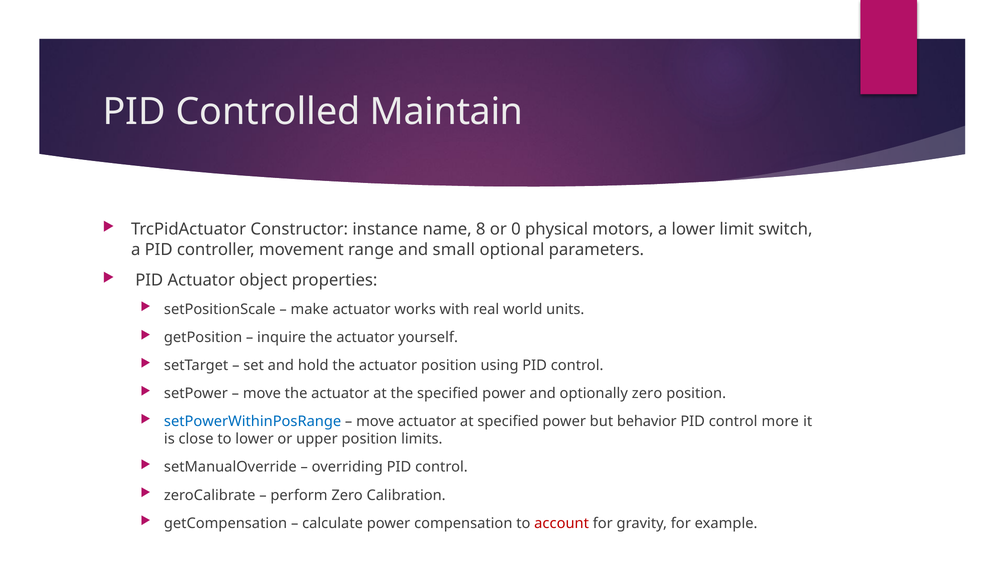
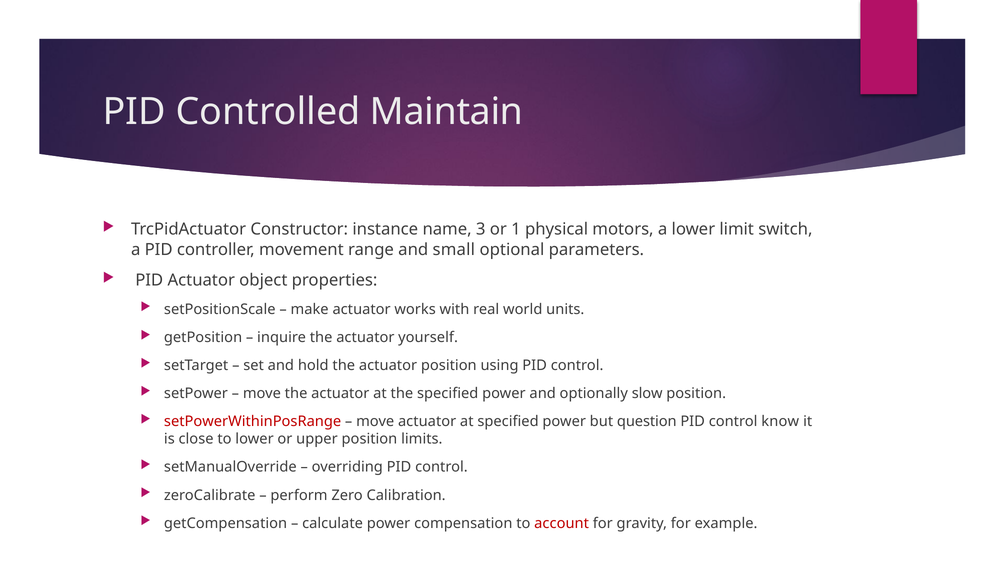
8: 8 -> 3
0: 0 -> 1
optionally zero: zero -> slow
setPowerWithinPosRange colour: blue -> red
behavior: behavior -> question
more: more -> know
